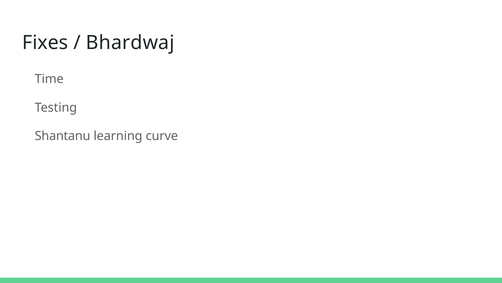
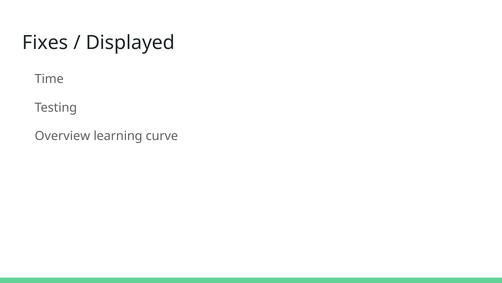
Bhardwaj: Bhardwaj -> Displayed
Shantanu: Shantanu -> Overview
